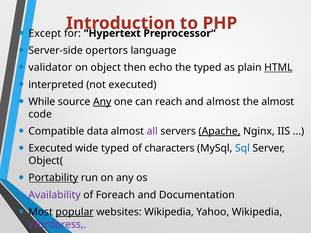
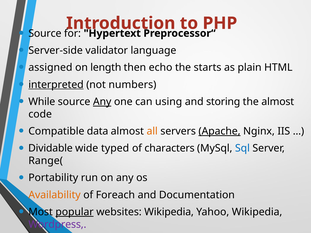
Except at (45, 33): Except -> Source
opertors: opertors -> validator
validator: validator -> assigned
object: object -> length
the typed: typed -> starts
HTML underline: present -> none
interpreted underline: none -> present
not executed: executed -> numbers
reach: reach -> using
and almost: almost -> storing
all colour: purple -> orange
Executed at (50, 148): Executed -> Dividable
Object(: Object( -> Range(
Portability underline: present -> none
Availability colour: purple -> orange
